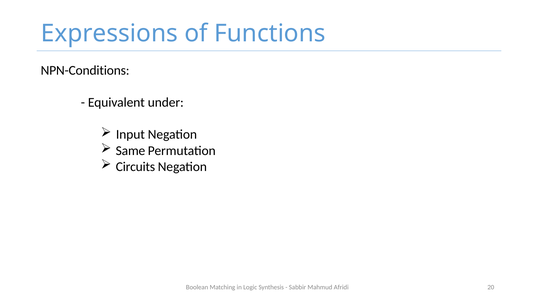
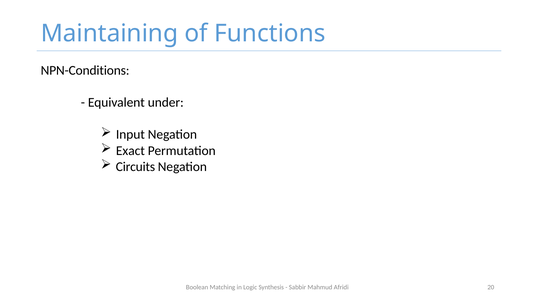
Expressions: Expressions -> Maintaining
Same: Same -> Exact
